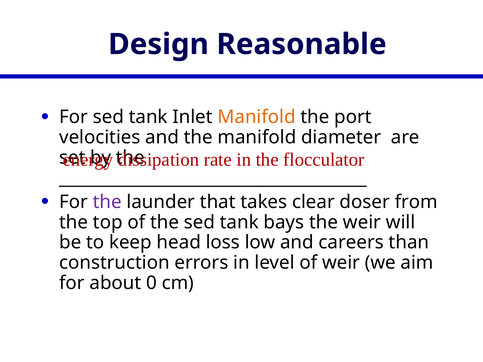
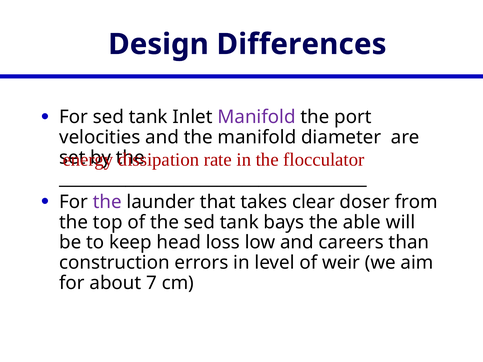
Reasonable: Reasonable -> Differences
Manifold at (257, 117) colour: orange -> purple
the weir: weir -> able
0: 0 -> 7
